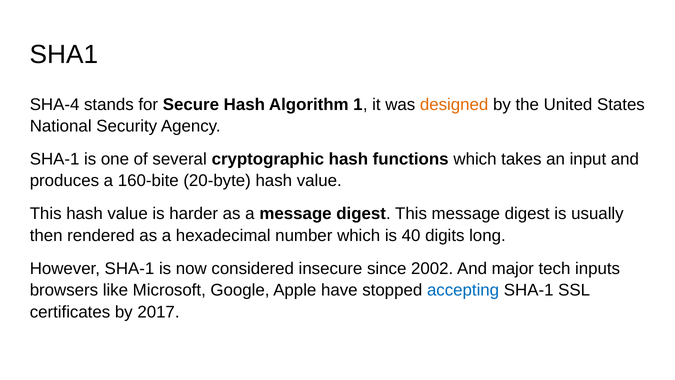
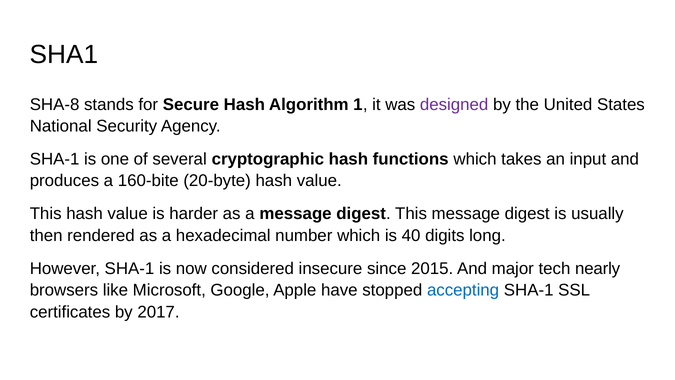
SHA-4: SHA-4 -> SHA-8
designed colour: orange -> purple
2002: 2002 -> 2015
inputs: inputs -> nearly
